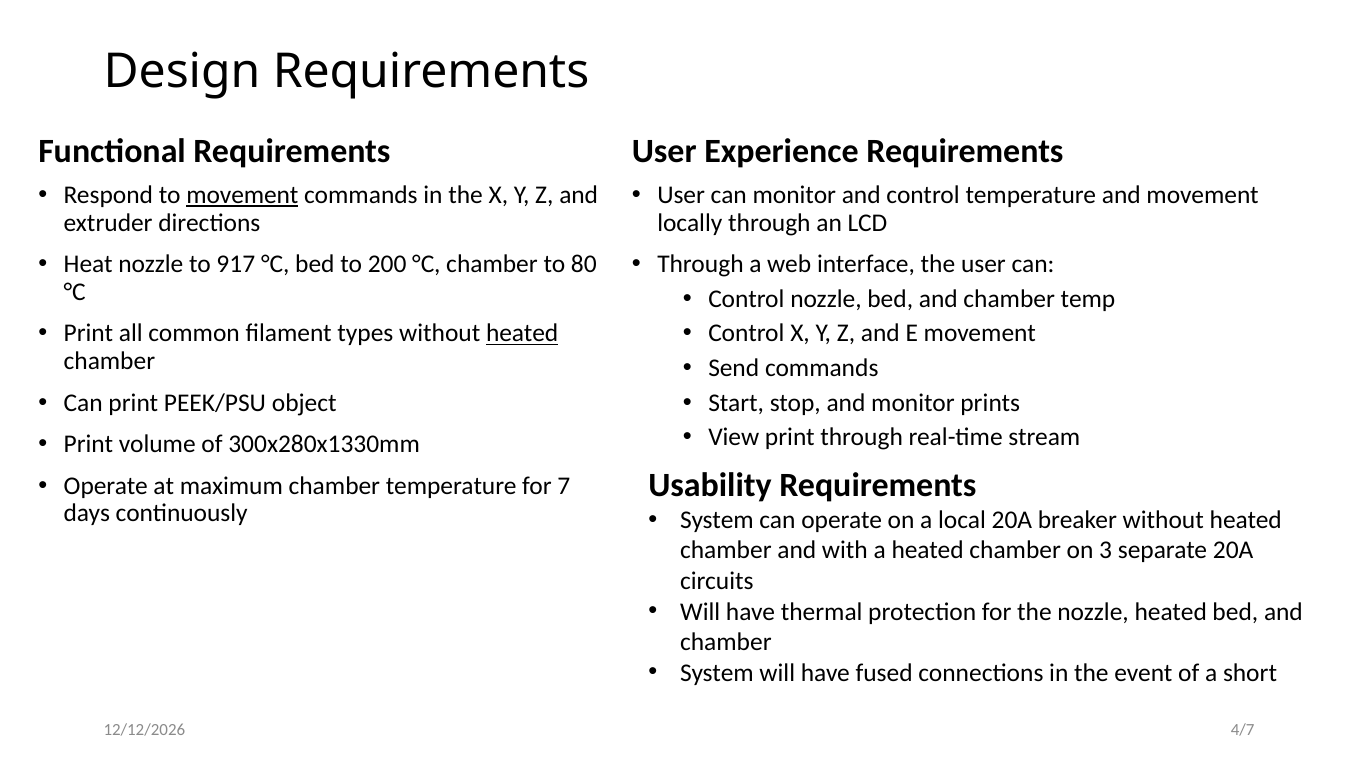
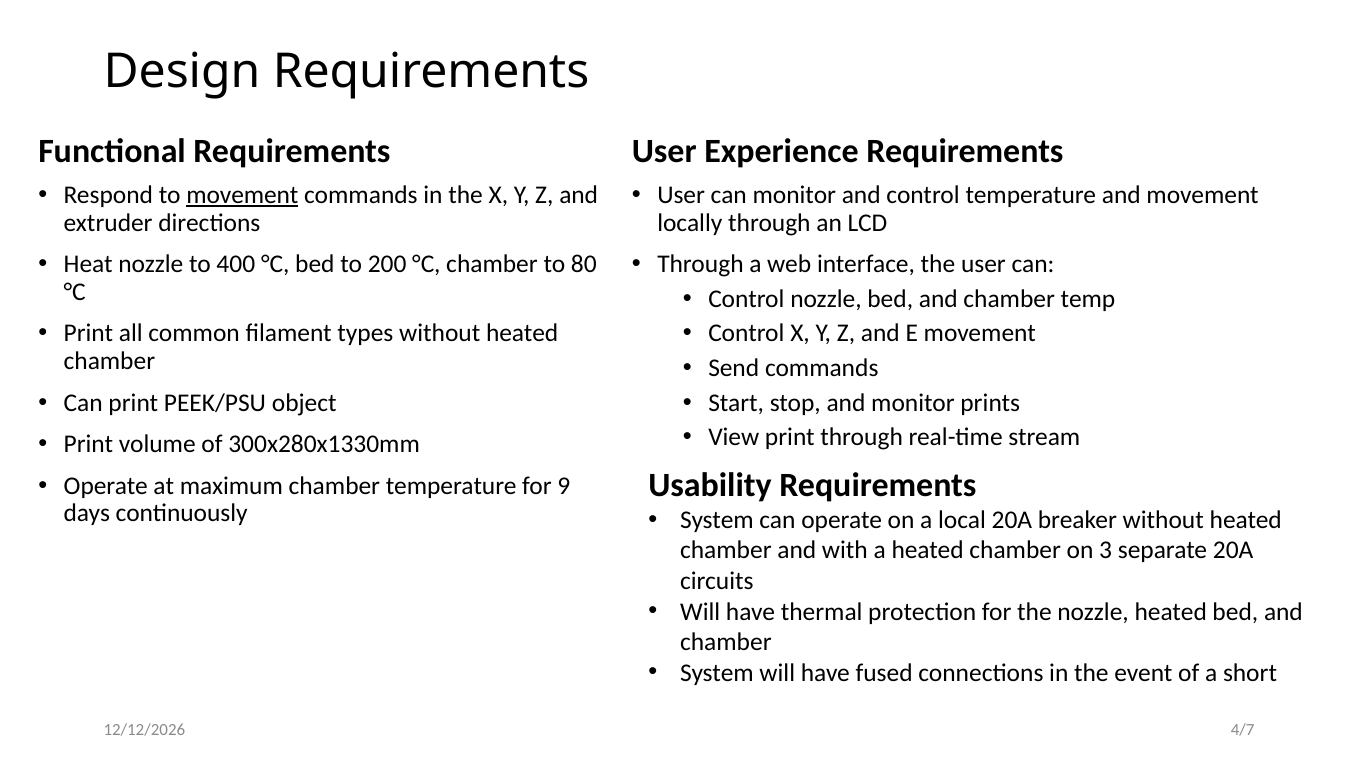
917: 917 -> 400
heated at (522, 333) underline: present -> none
7: 7 -> 9
